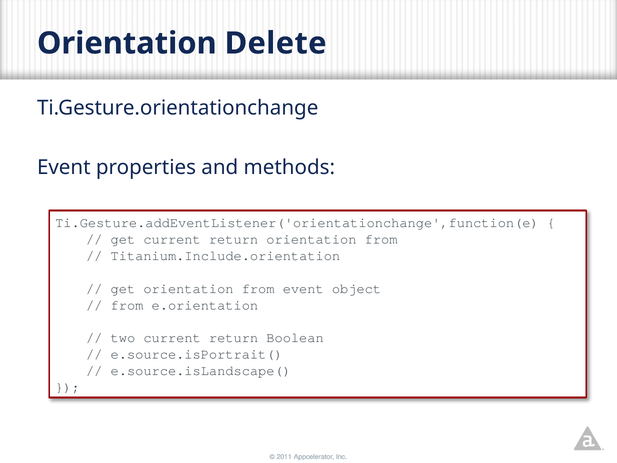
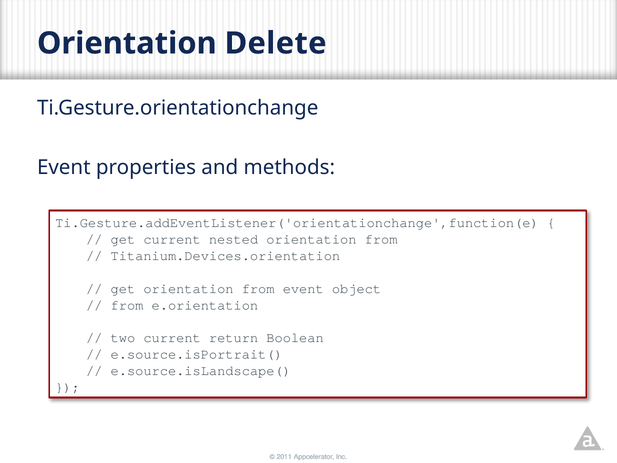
get current return: return -> nested
Titanium.Include.orientation: Titanium.Include.orientation -> Titanium.Devices.orientation
